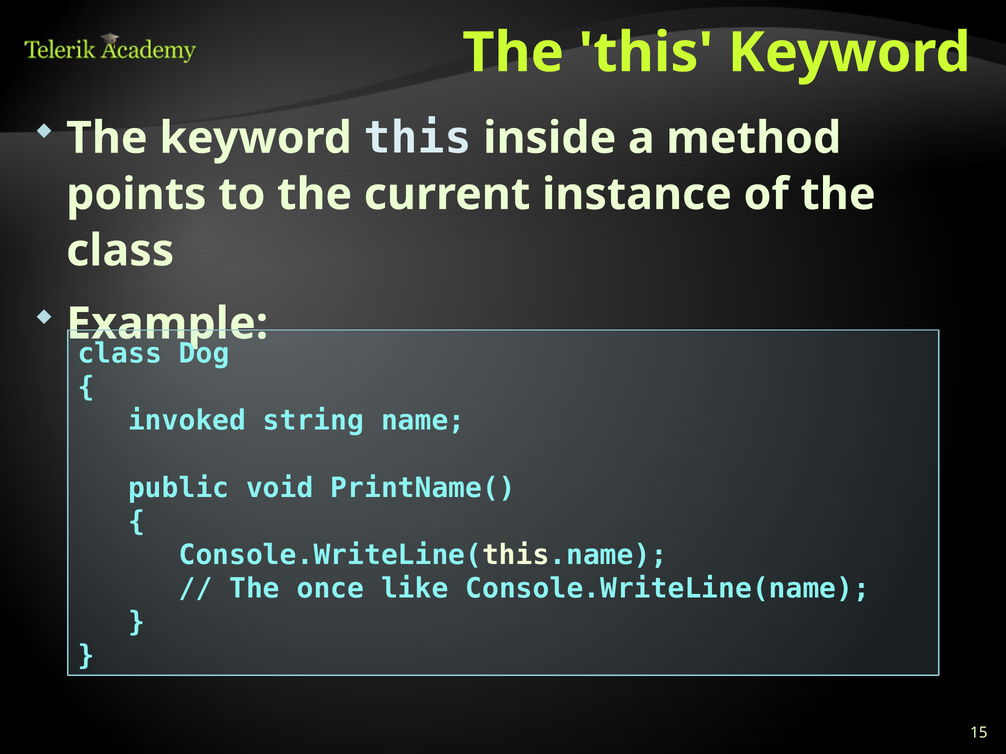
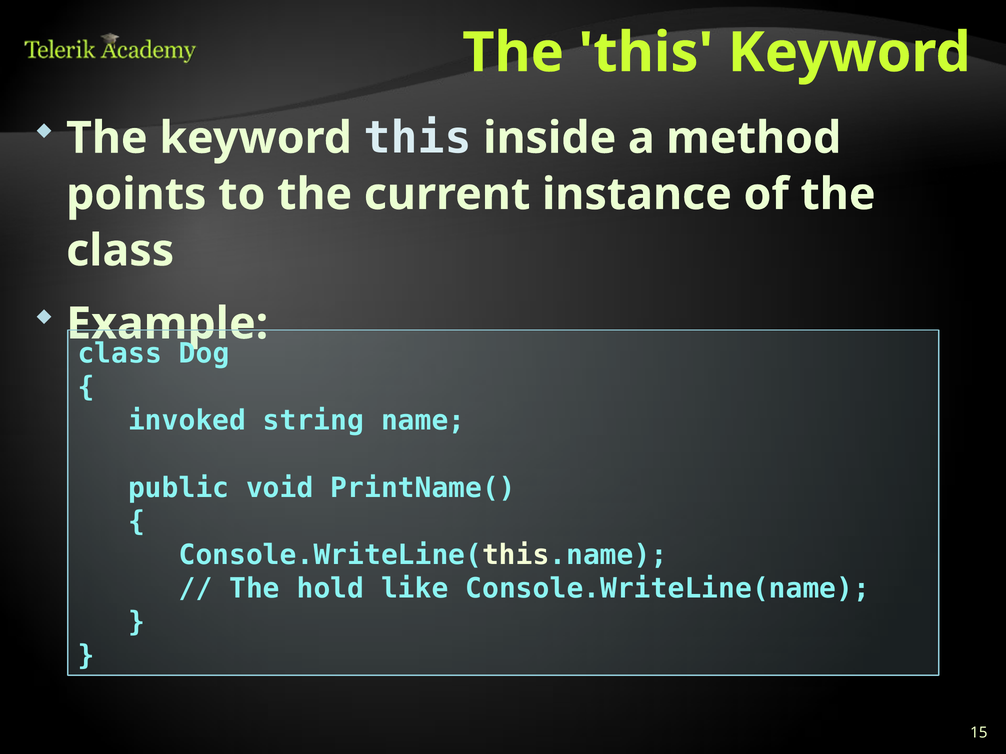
once: once -> hold
